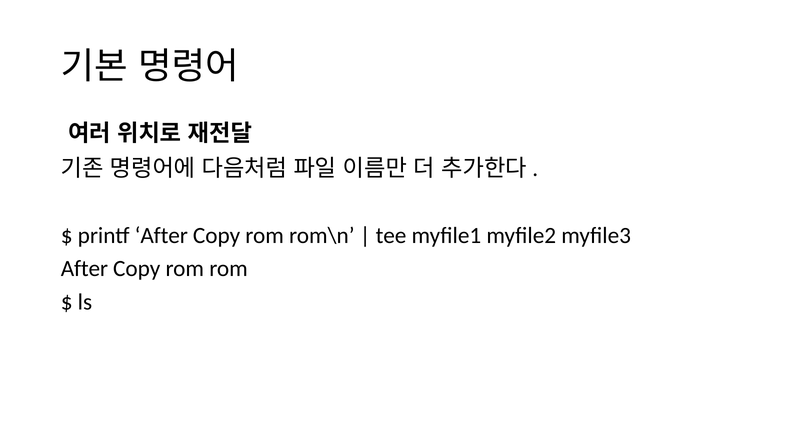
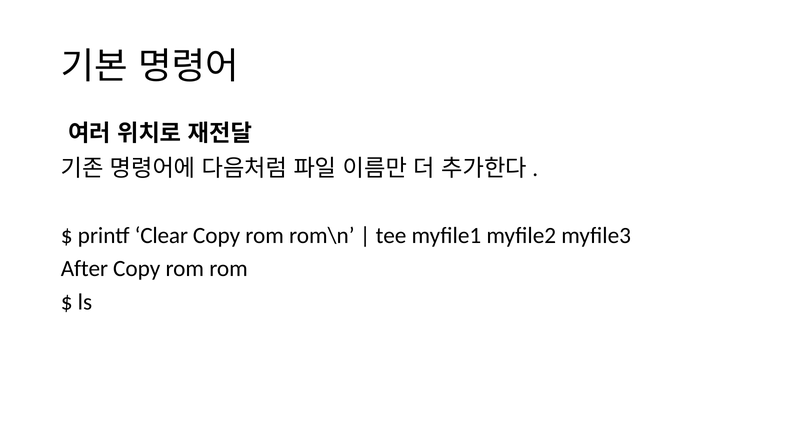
printf After: After -> Clear
